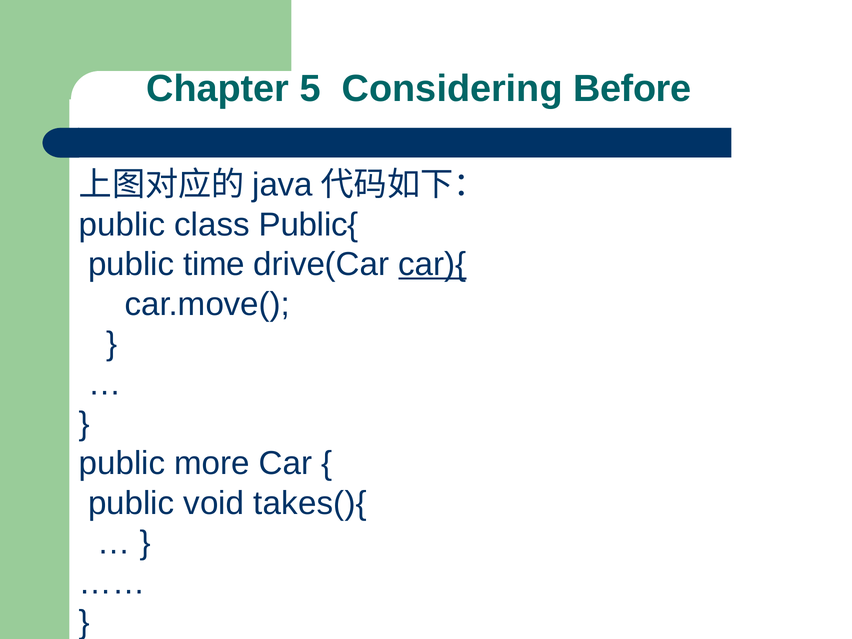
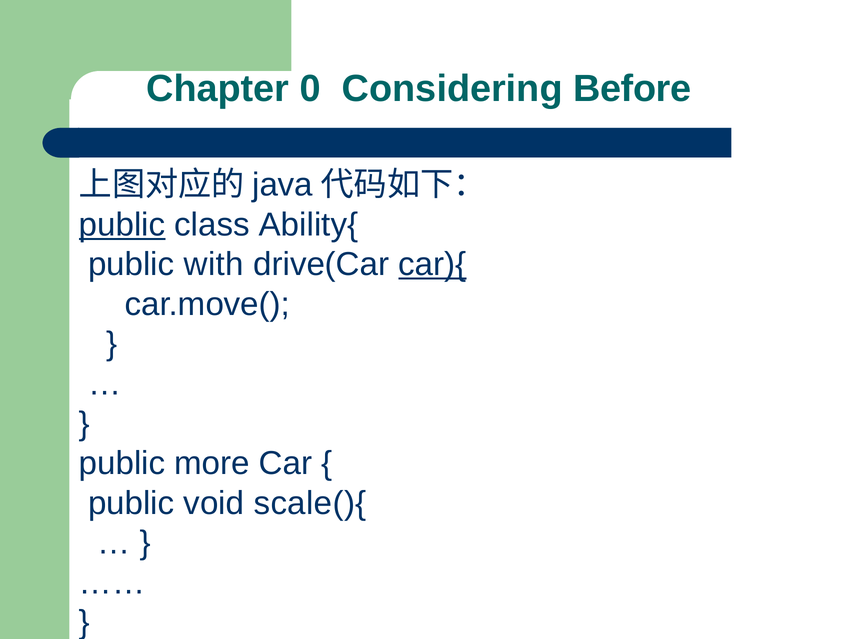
5: 5 -> 0
public at (122, 225) underline: none -> present
Public{: Public{ -> Ability{
time: time -> with
takes(){: takes(){ -> scale(){
